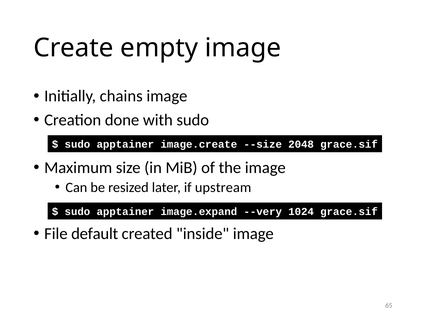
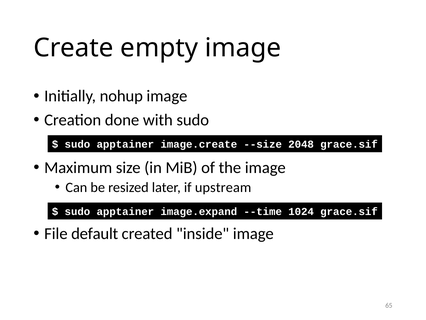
chains: chains -> nohup
--very: --very -> --time
